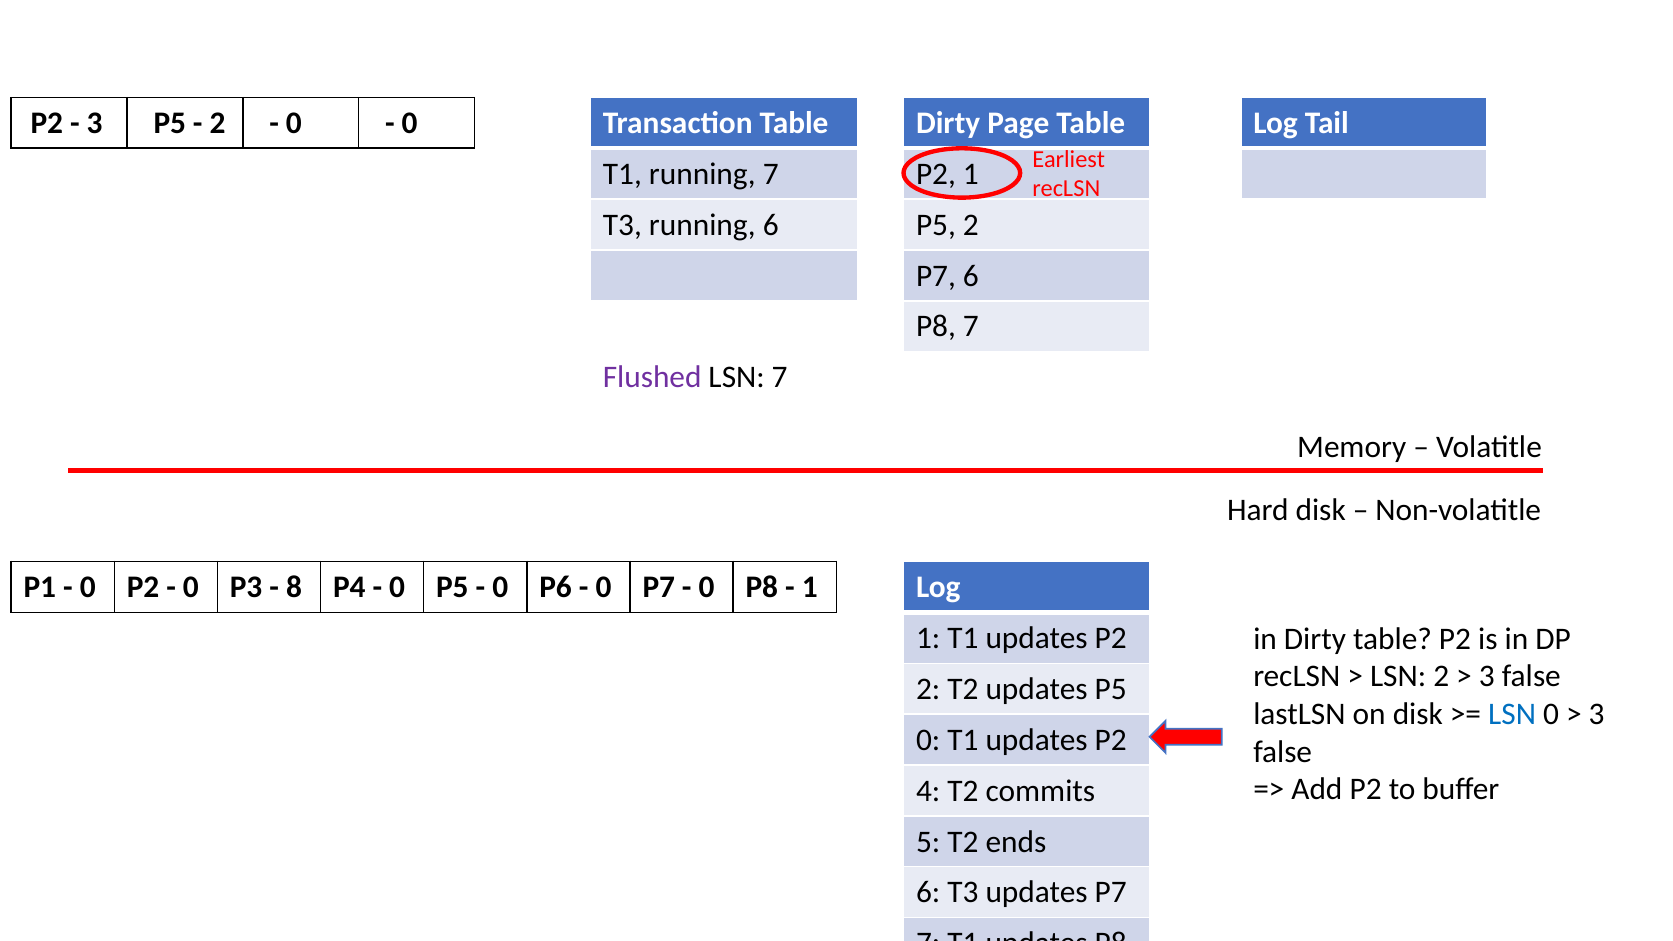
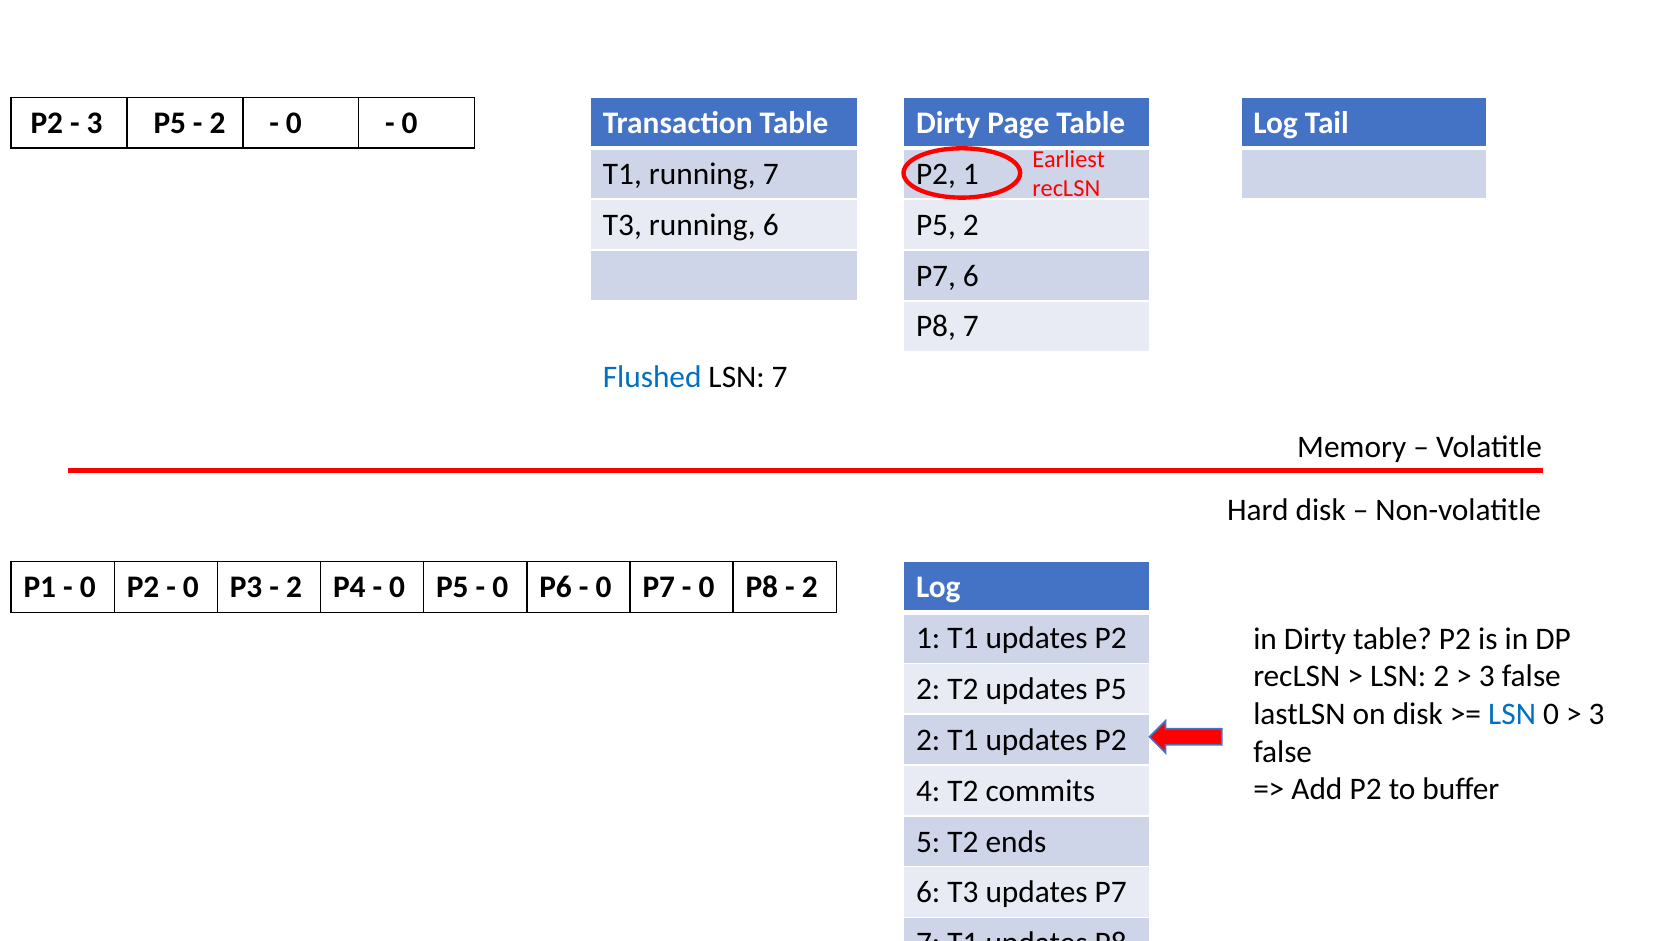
Flushed colour: purple -> blue
8 at (294, 587): 8 -> 2
1 at (810, 587): 1 -> 2
0 at (928, 740): 0 -> 2
